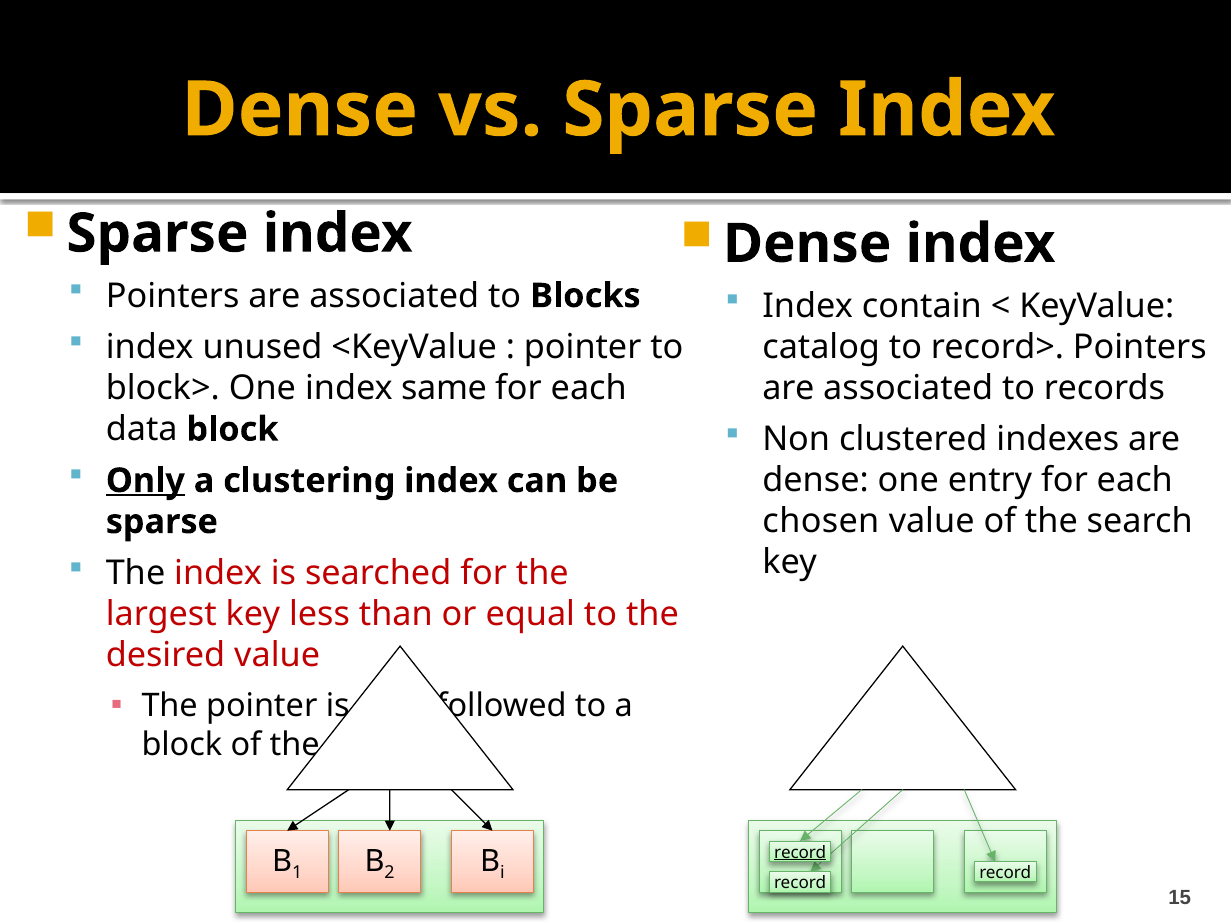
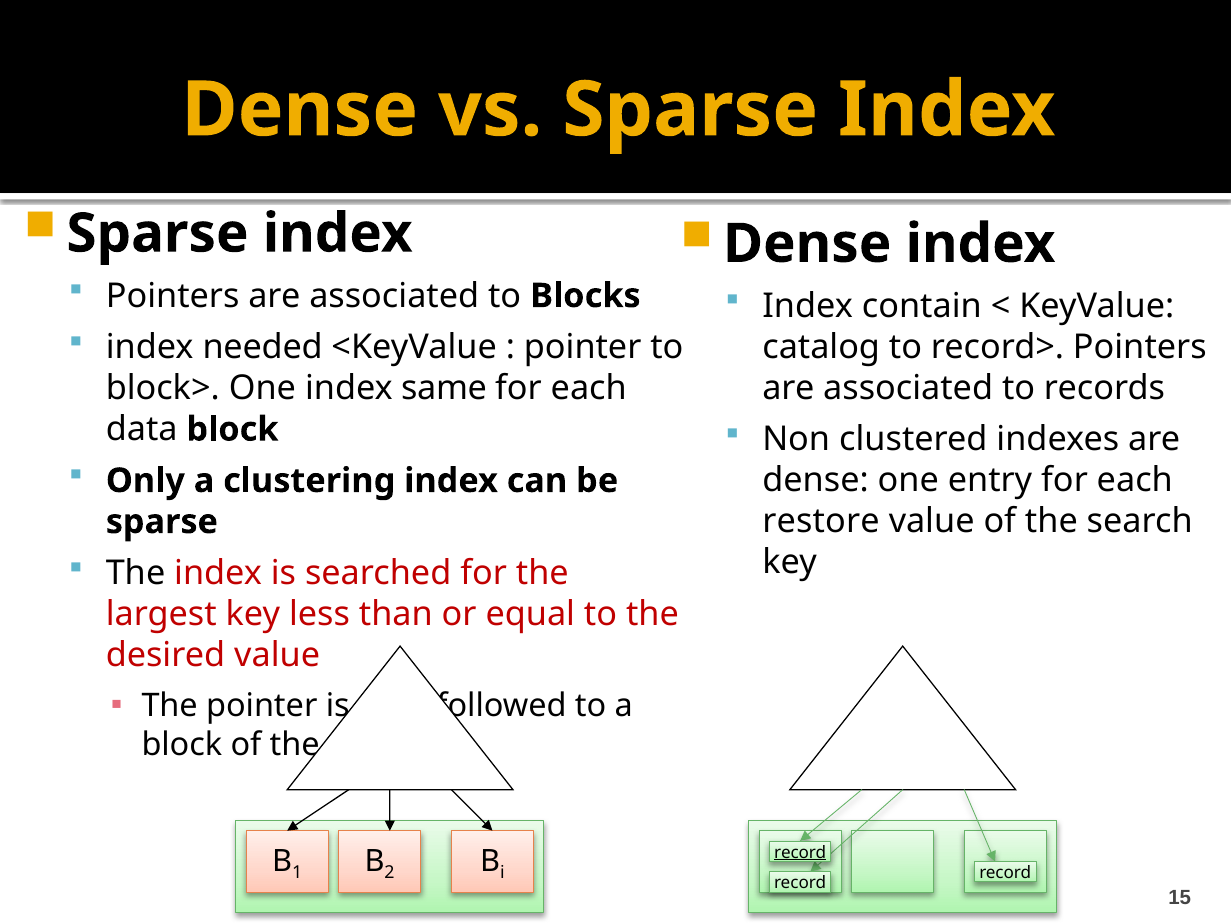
unused: unused -> needed
Only underline: present -> none
chosen: chosen -> restore
